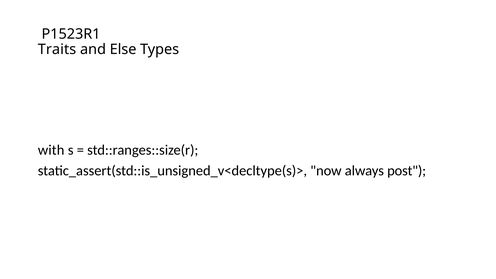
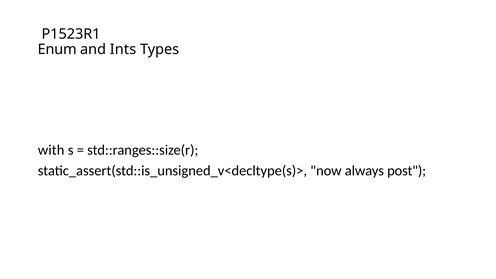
Traits: Traits -> Enum
Else: Else -> Ints
